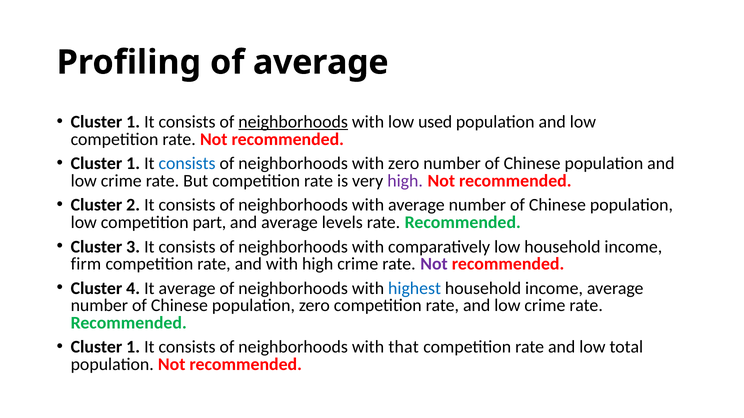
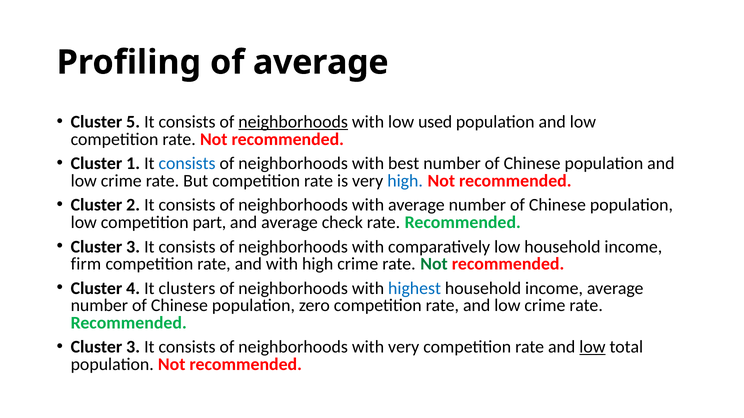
1 at (133, 122): 1 -> 5
with zero: zero -> best
high at (405, 181) colour: purple -> blue
levels: levels -> check
Not at (434, 264) colour: purple -> green
It average: average -> clusters
1 at (133, 347): 1 -> 3
with that: that -> very
low at (592, 347) underline: none -> present
